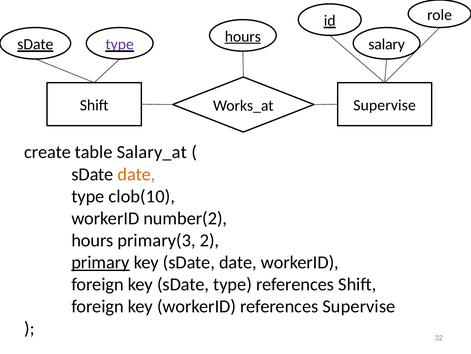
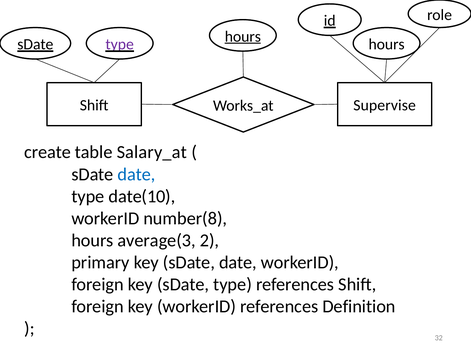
salary at (387, 44): salary -> hours
date at (136, 174) colour: orange -> blue
clob(10: clob(10 -> date(10
number(2: number(2 -> number(8
primary(3: primary(3 -> average(3
primary underline: present -> none
references Supervise: Supervise -> Definition
